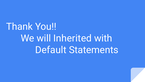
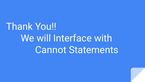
Inherited: Inherited -> Interface
Default: Default -> Cannot
